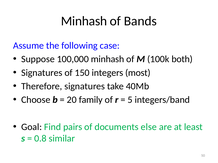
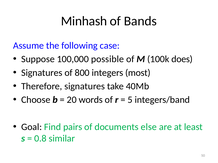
100,000 minhash: minhash -> possible
both: both -> does
150: 150 -> 800
family: family -> words
